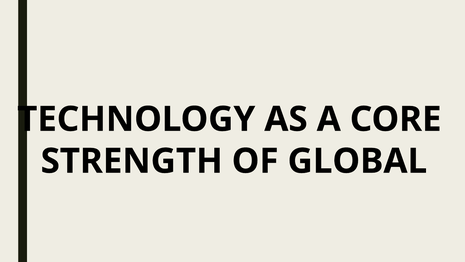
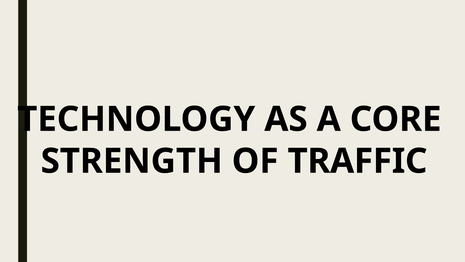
GLOBAL: GLOBAL -> TRAFFIC
